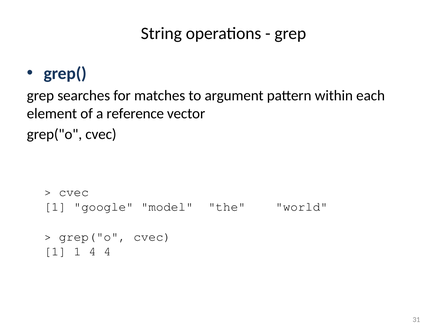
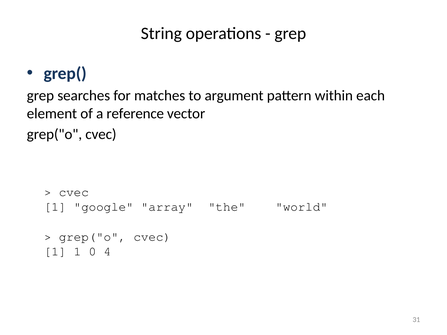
model: model -> array
1 4: 4 -> 0
